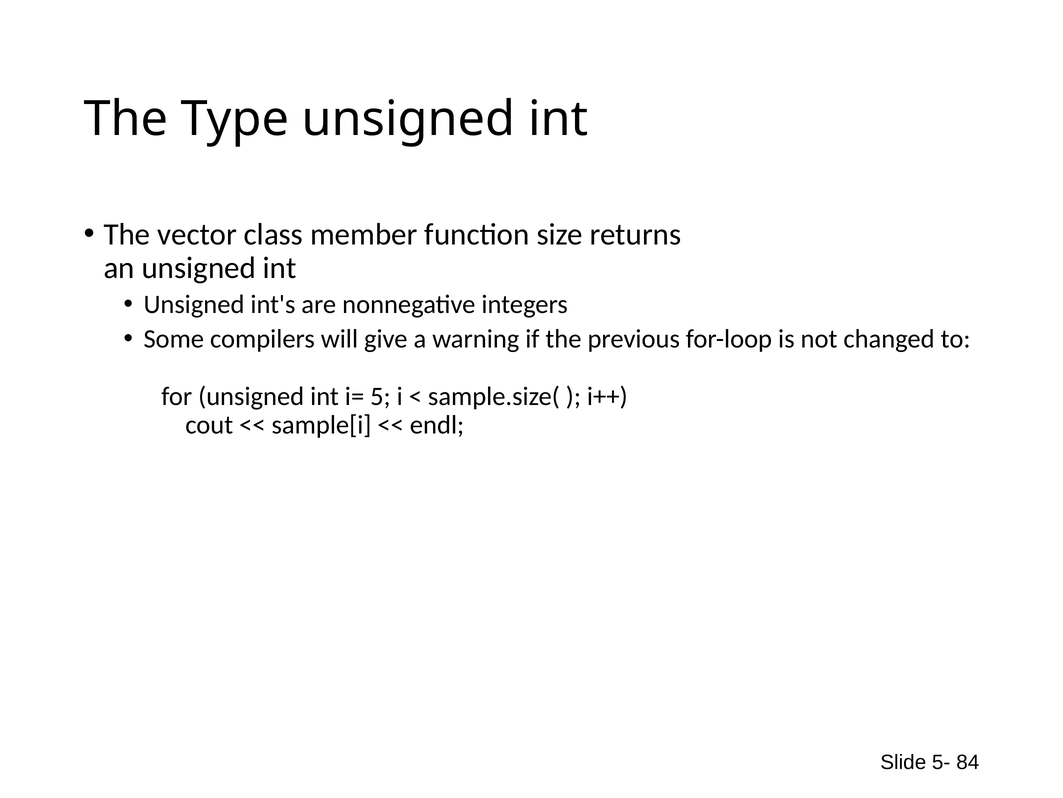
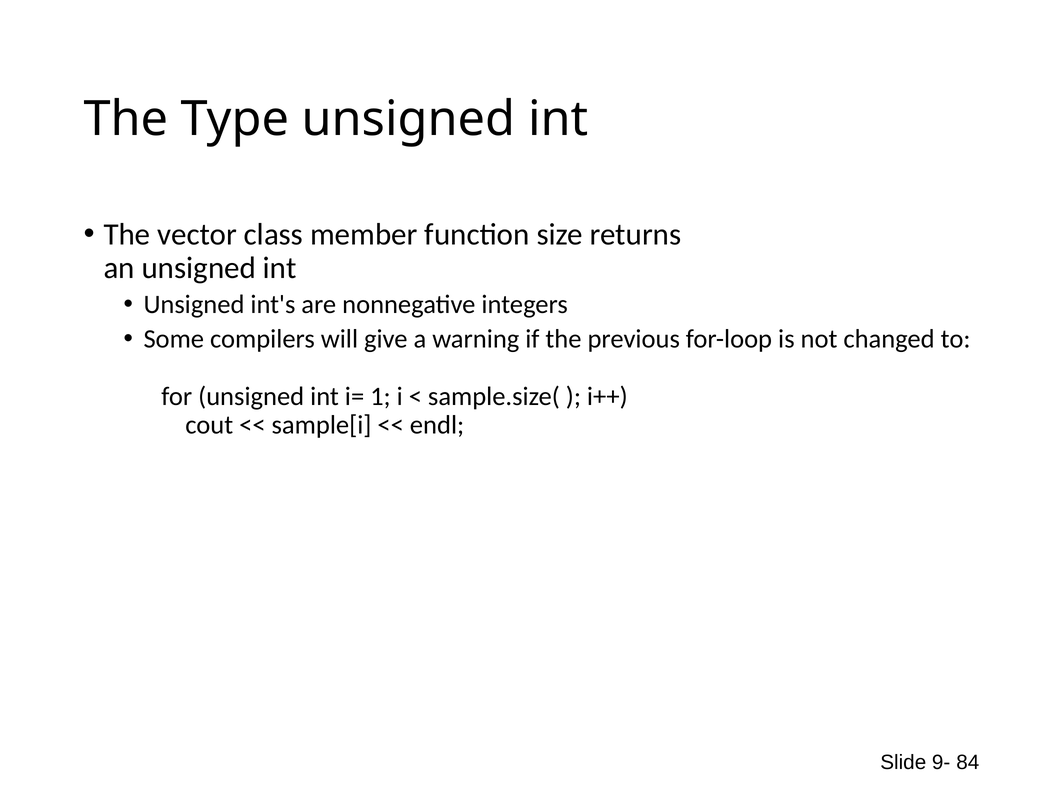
5: 5 -> 1
5-: 5- -> 9-
